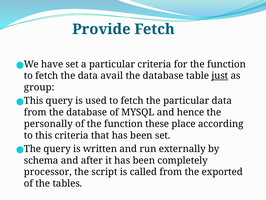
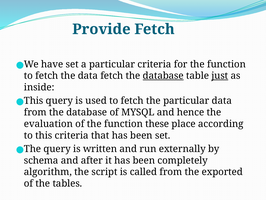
data avail: avail -> fetch
database at (163, 76) underline: none -> present
group: group -> inside
personally: personally -> evaluation
processor: processor -> algorithm
